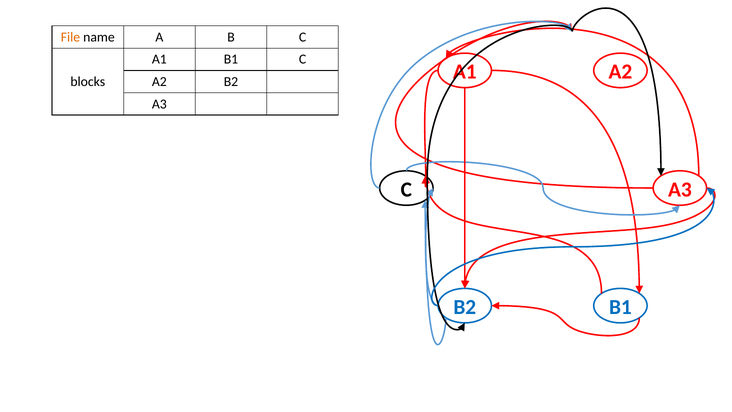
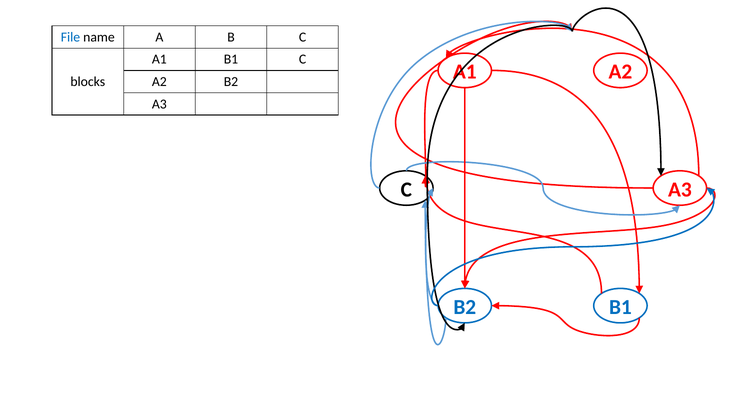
File colour: orange -> blue
